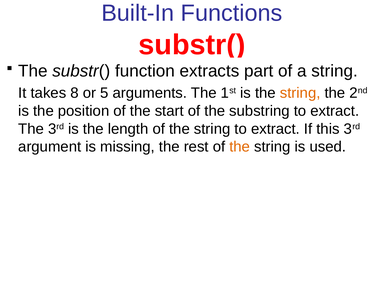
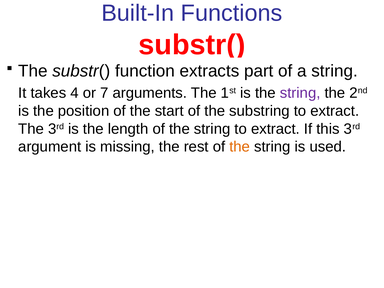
8: 8 -> 4
5: 5 -> 7
string at (300, 93) colour: orange -> purple
